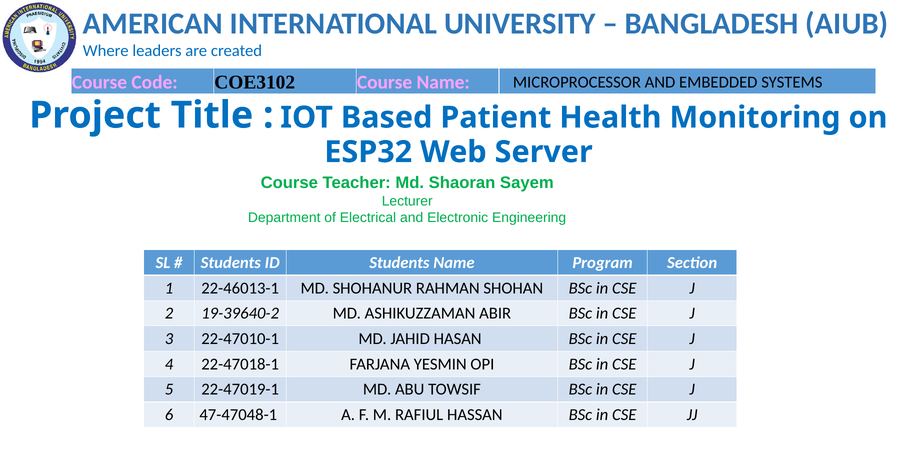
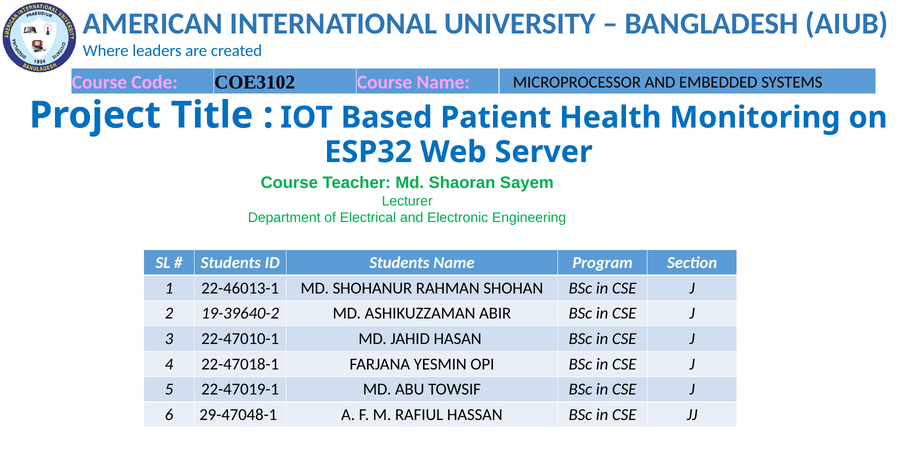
47-47048-1: 47-47048-1 -> 29-47048-1
